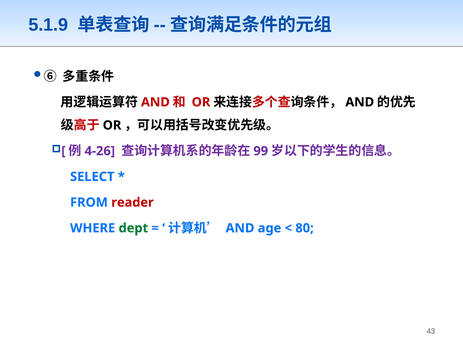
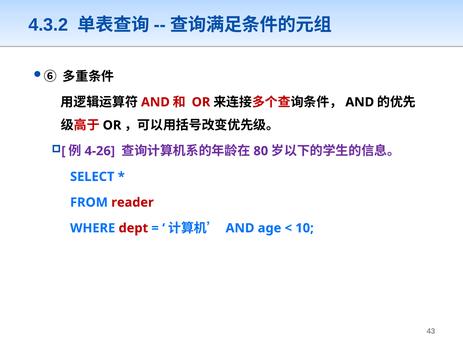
5.1.9: 5.1.9 -> 4.3.2
99: 99 -> 80
dept colour: green -> red
80: 80 -> 10
